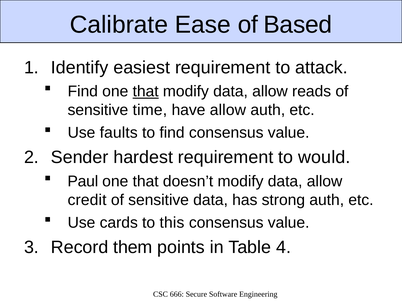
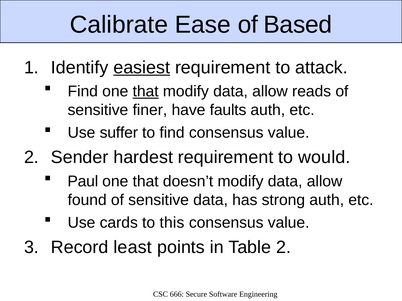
easiest underline: none -> present
time: time -> finer
have allow: allow -> faults
faults: faults -> suffer
credit: credit -> found
them: them -> least
Table 4: 4 -> 2
